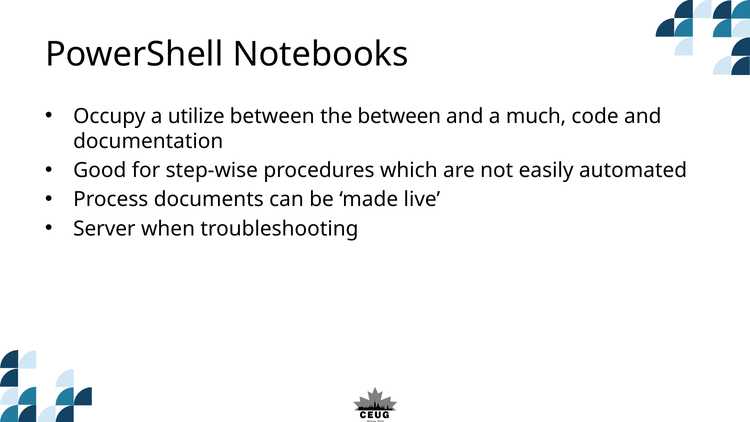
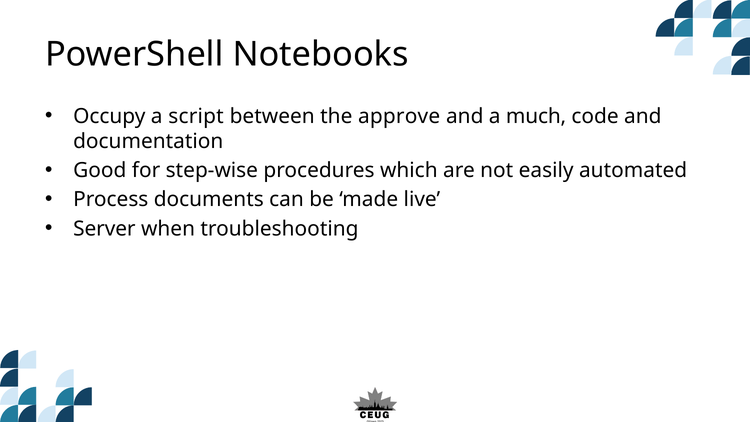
utilize: utilize -> script
the between: between -> approve
